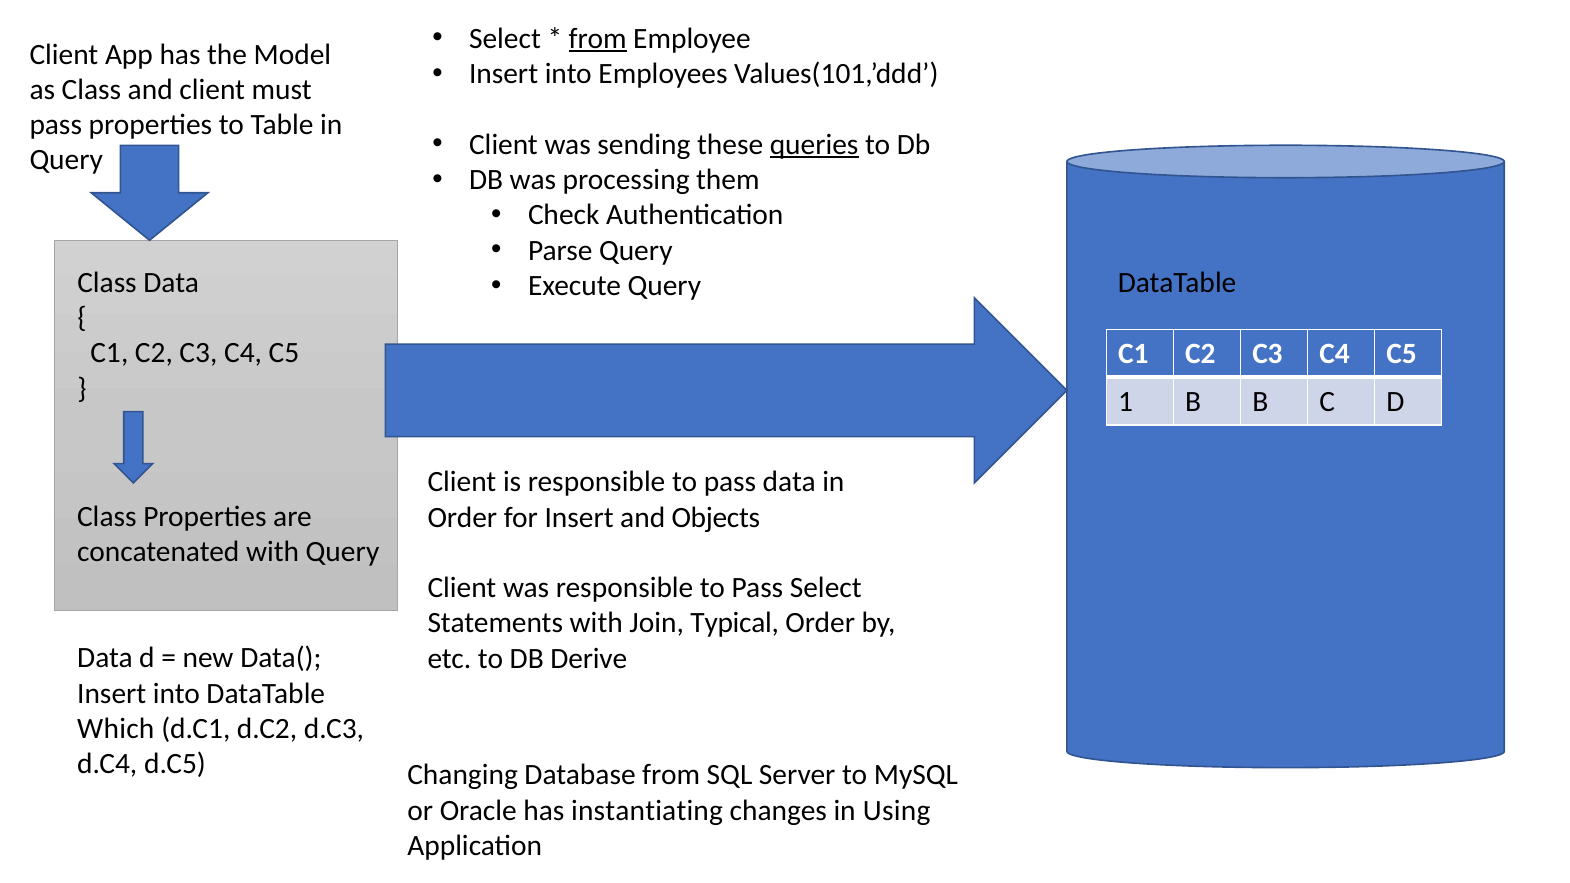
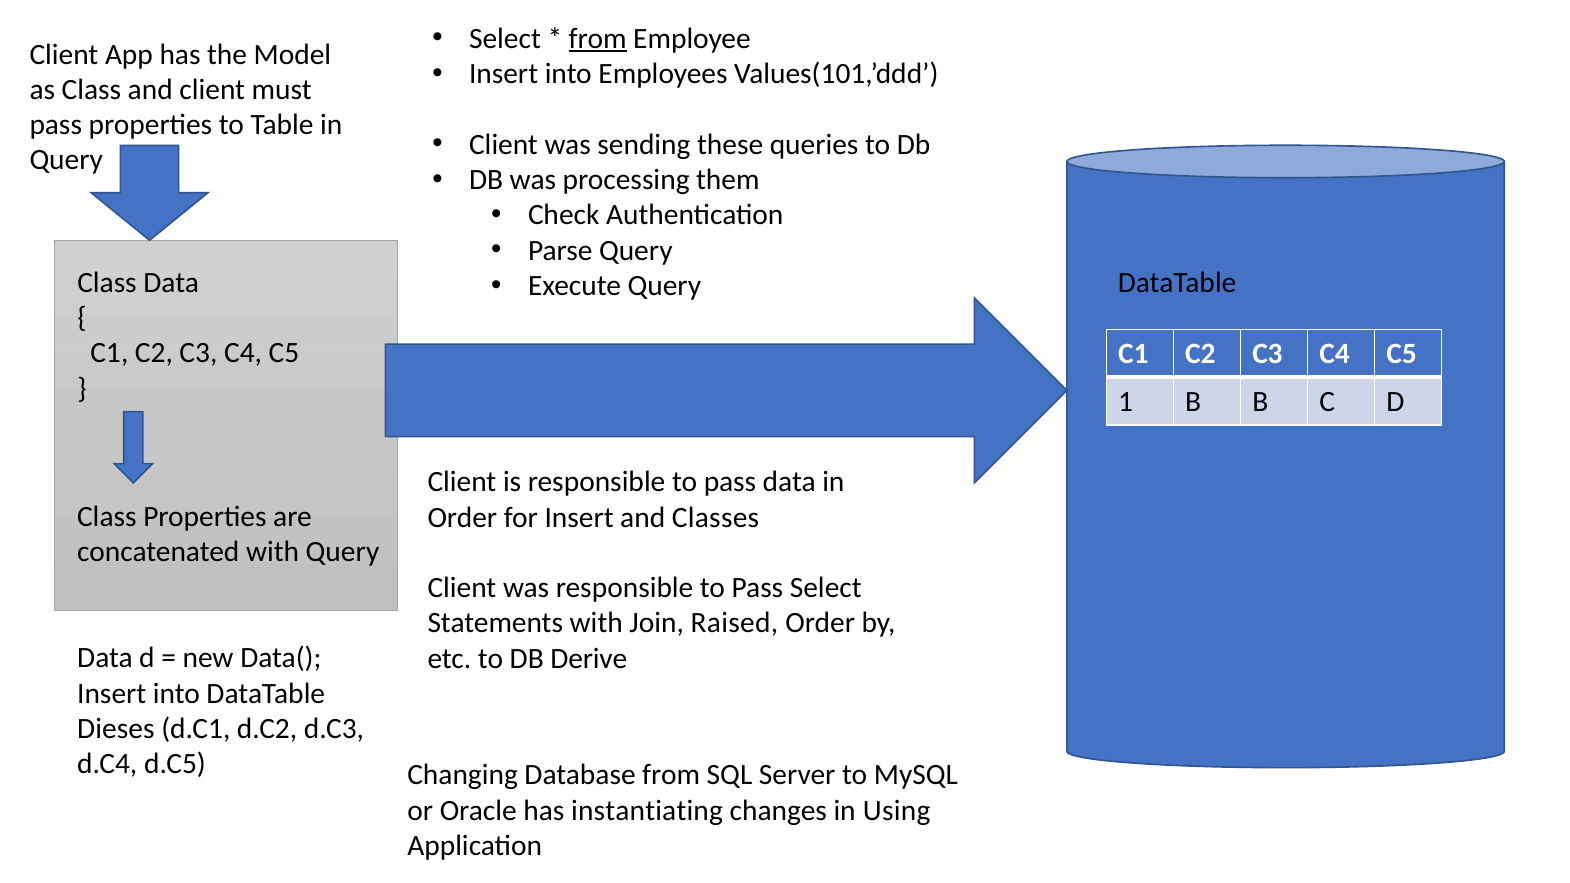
queries underline: present -> none
Objects: Objects -> Classes
Typical: Typical -> Raised
Which: Which -> Dieses
